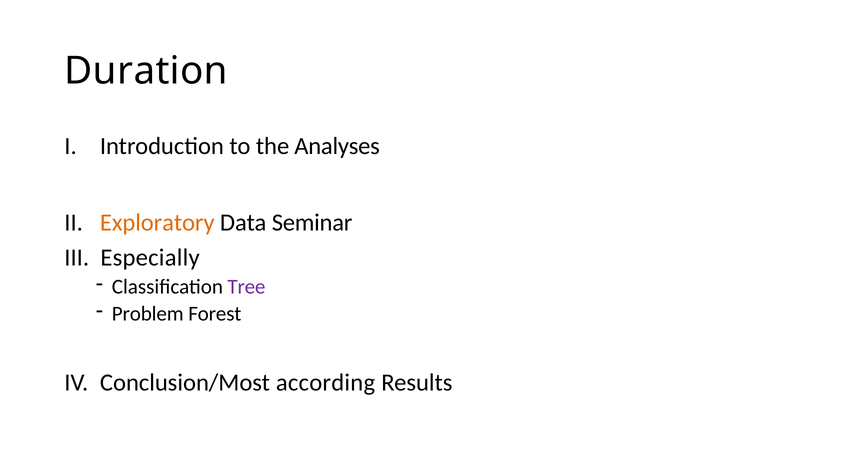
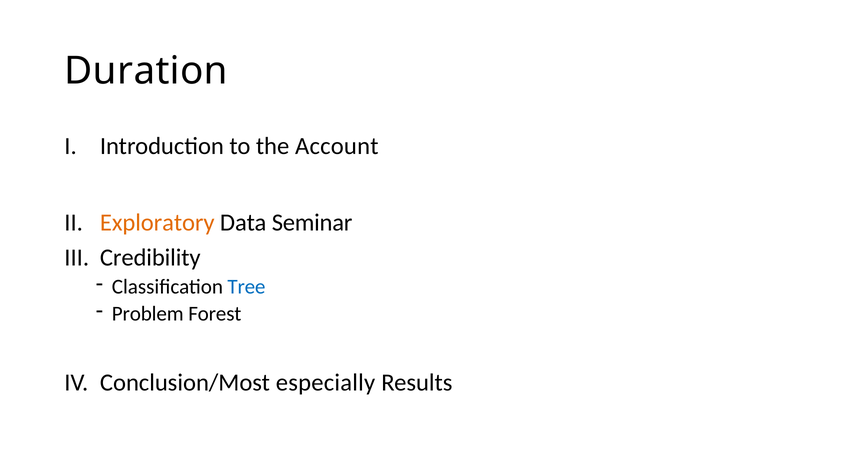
Analyses: Analyses -> Account
Especially: Especially -> Credibility
Tree colour: purple -> blue
according: according -> especially
